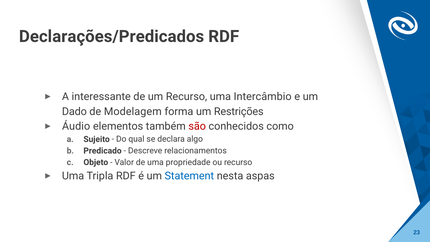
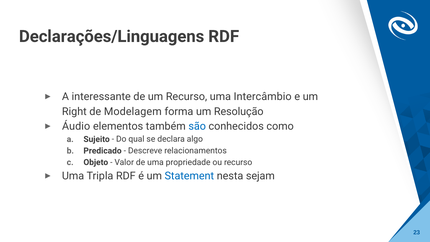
Declarações/Predicados: Declarações/Predicados -> Declarações/Linguagens
Dado: Dado -> Right
Restrições: Restrições -> Resolução
são colour: red -> blue
aspas: aspas -> sejam
